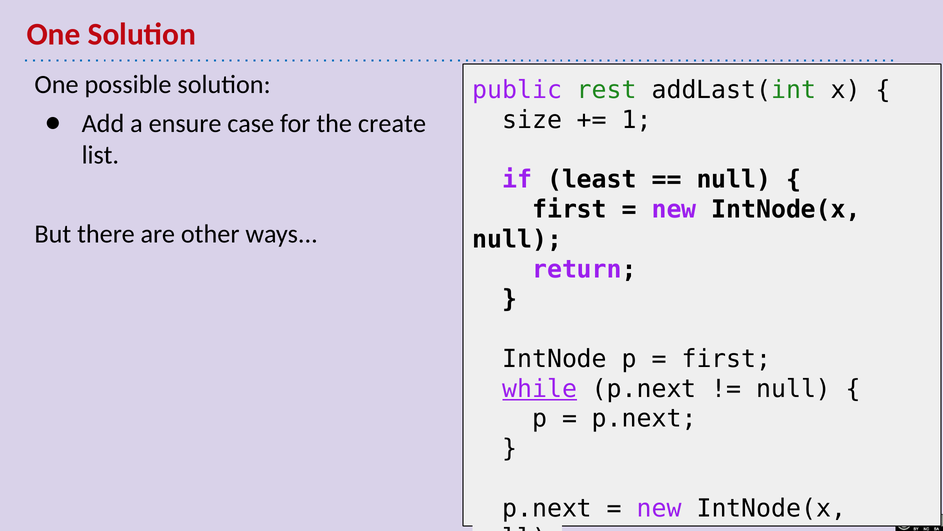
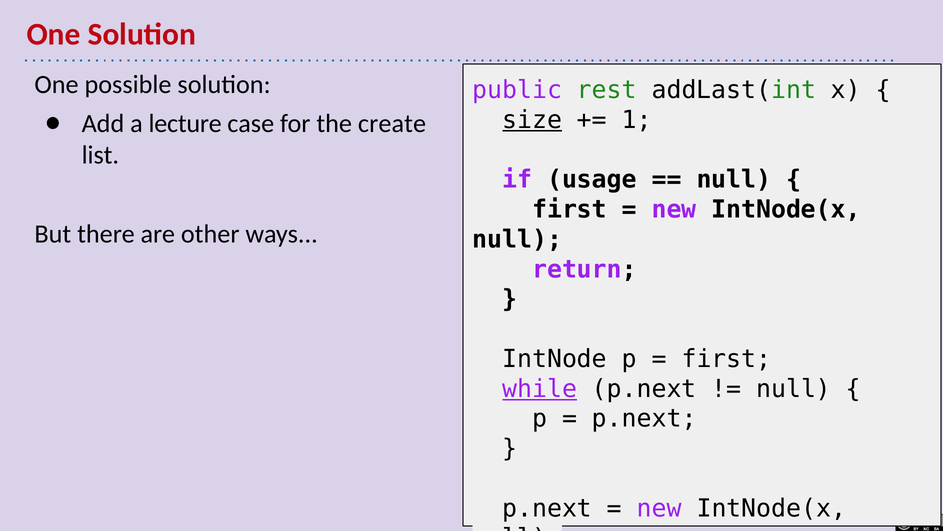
size underline: none -> present
ensure: ensure -> lecture
least: least -> usage
